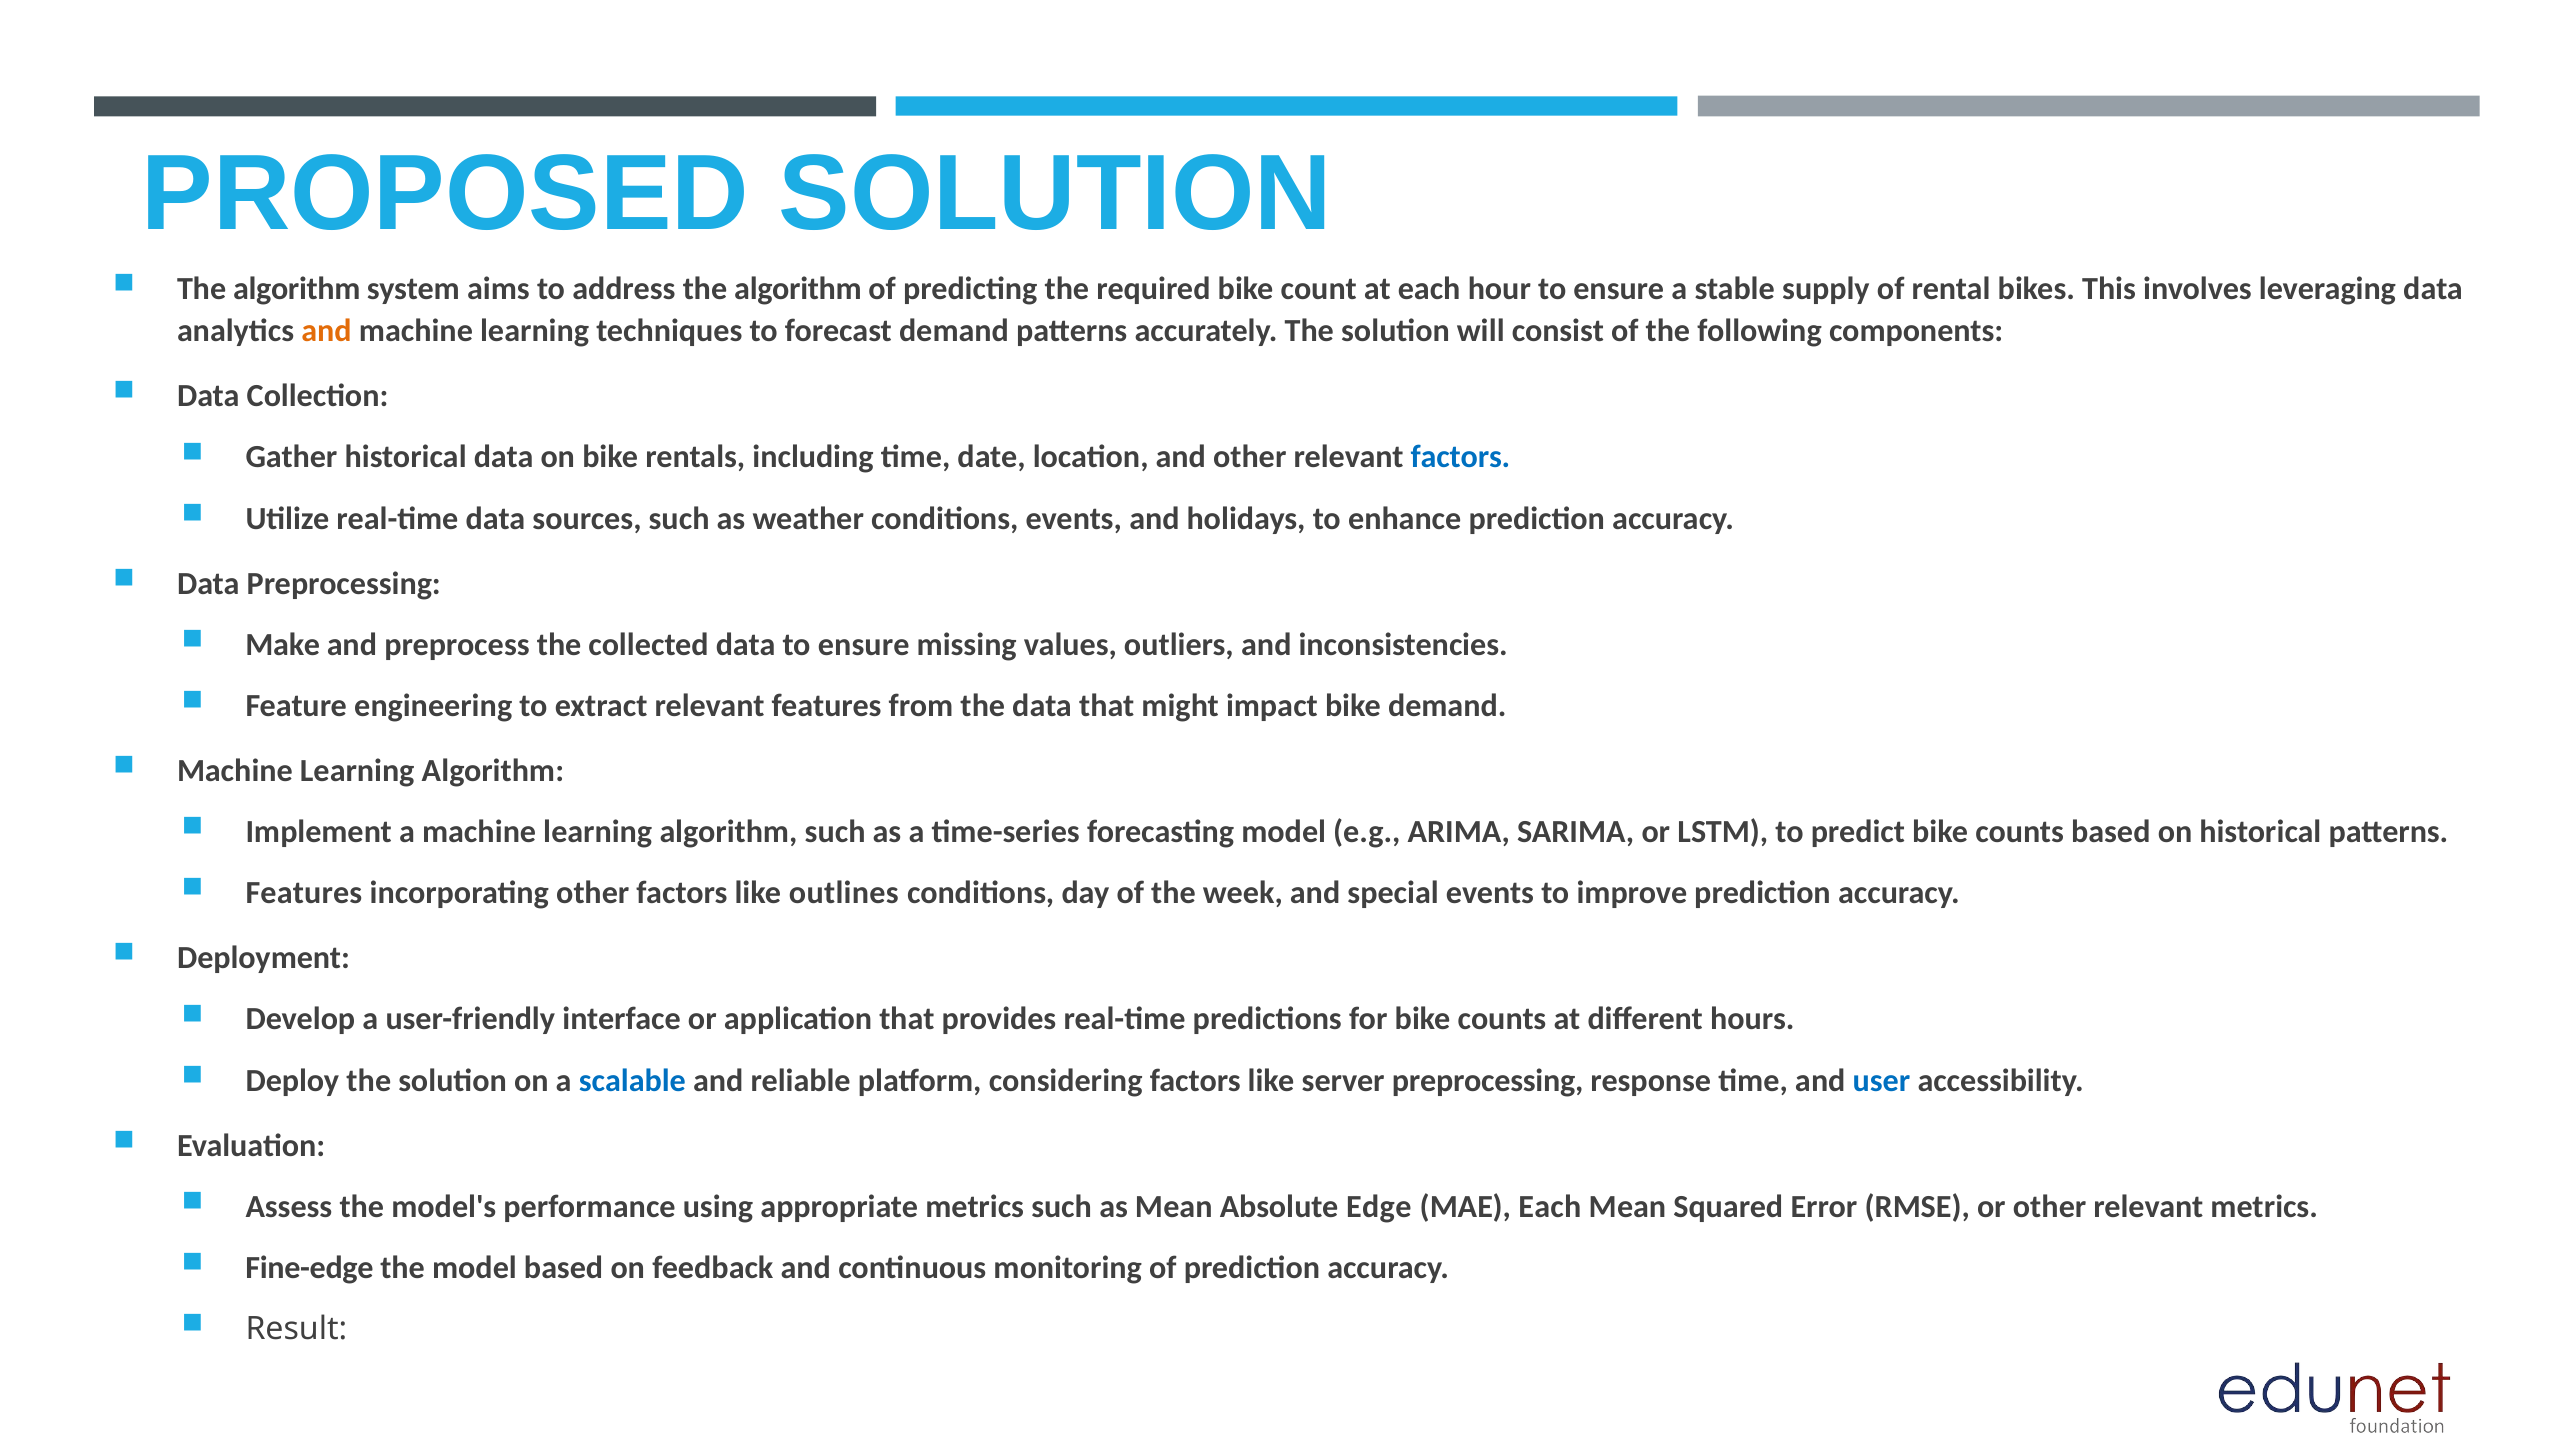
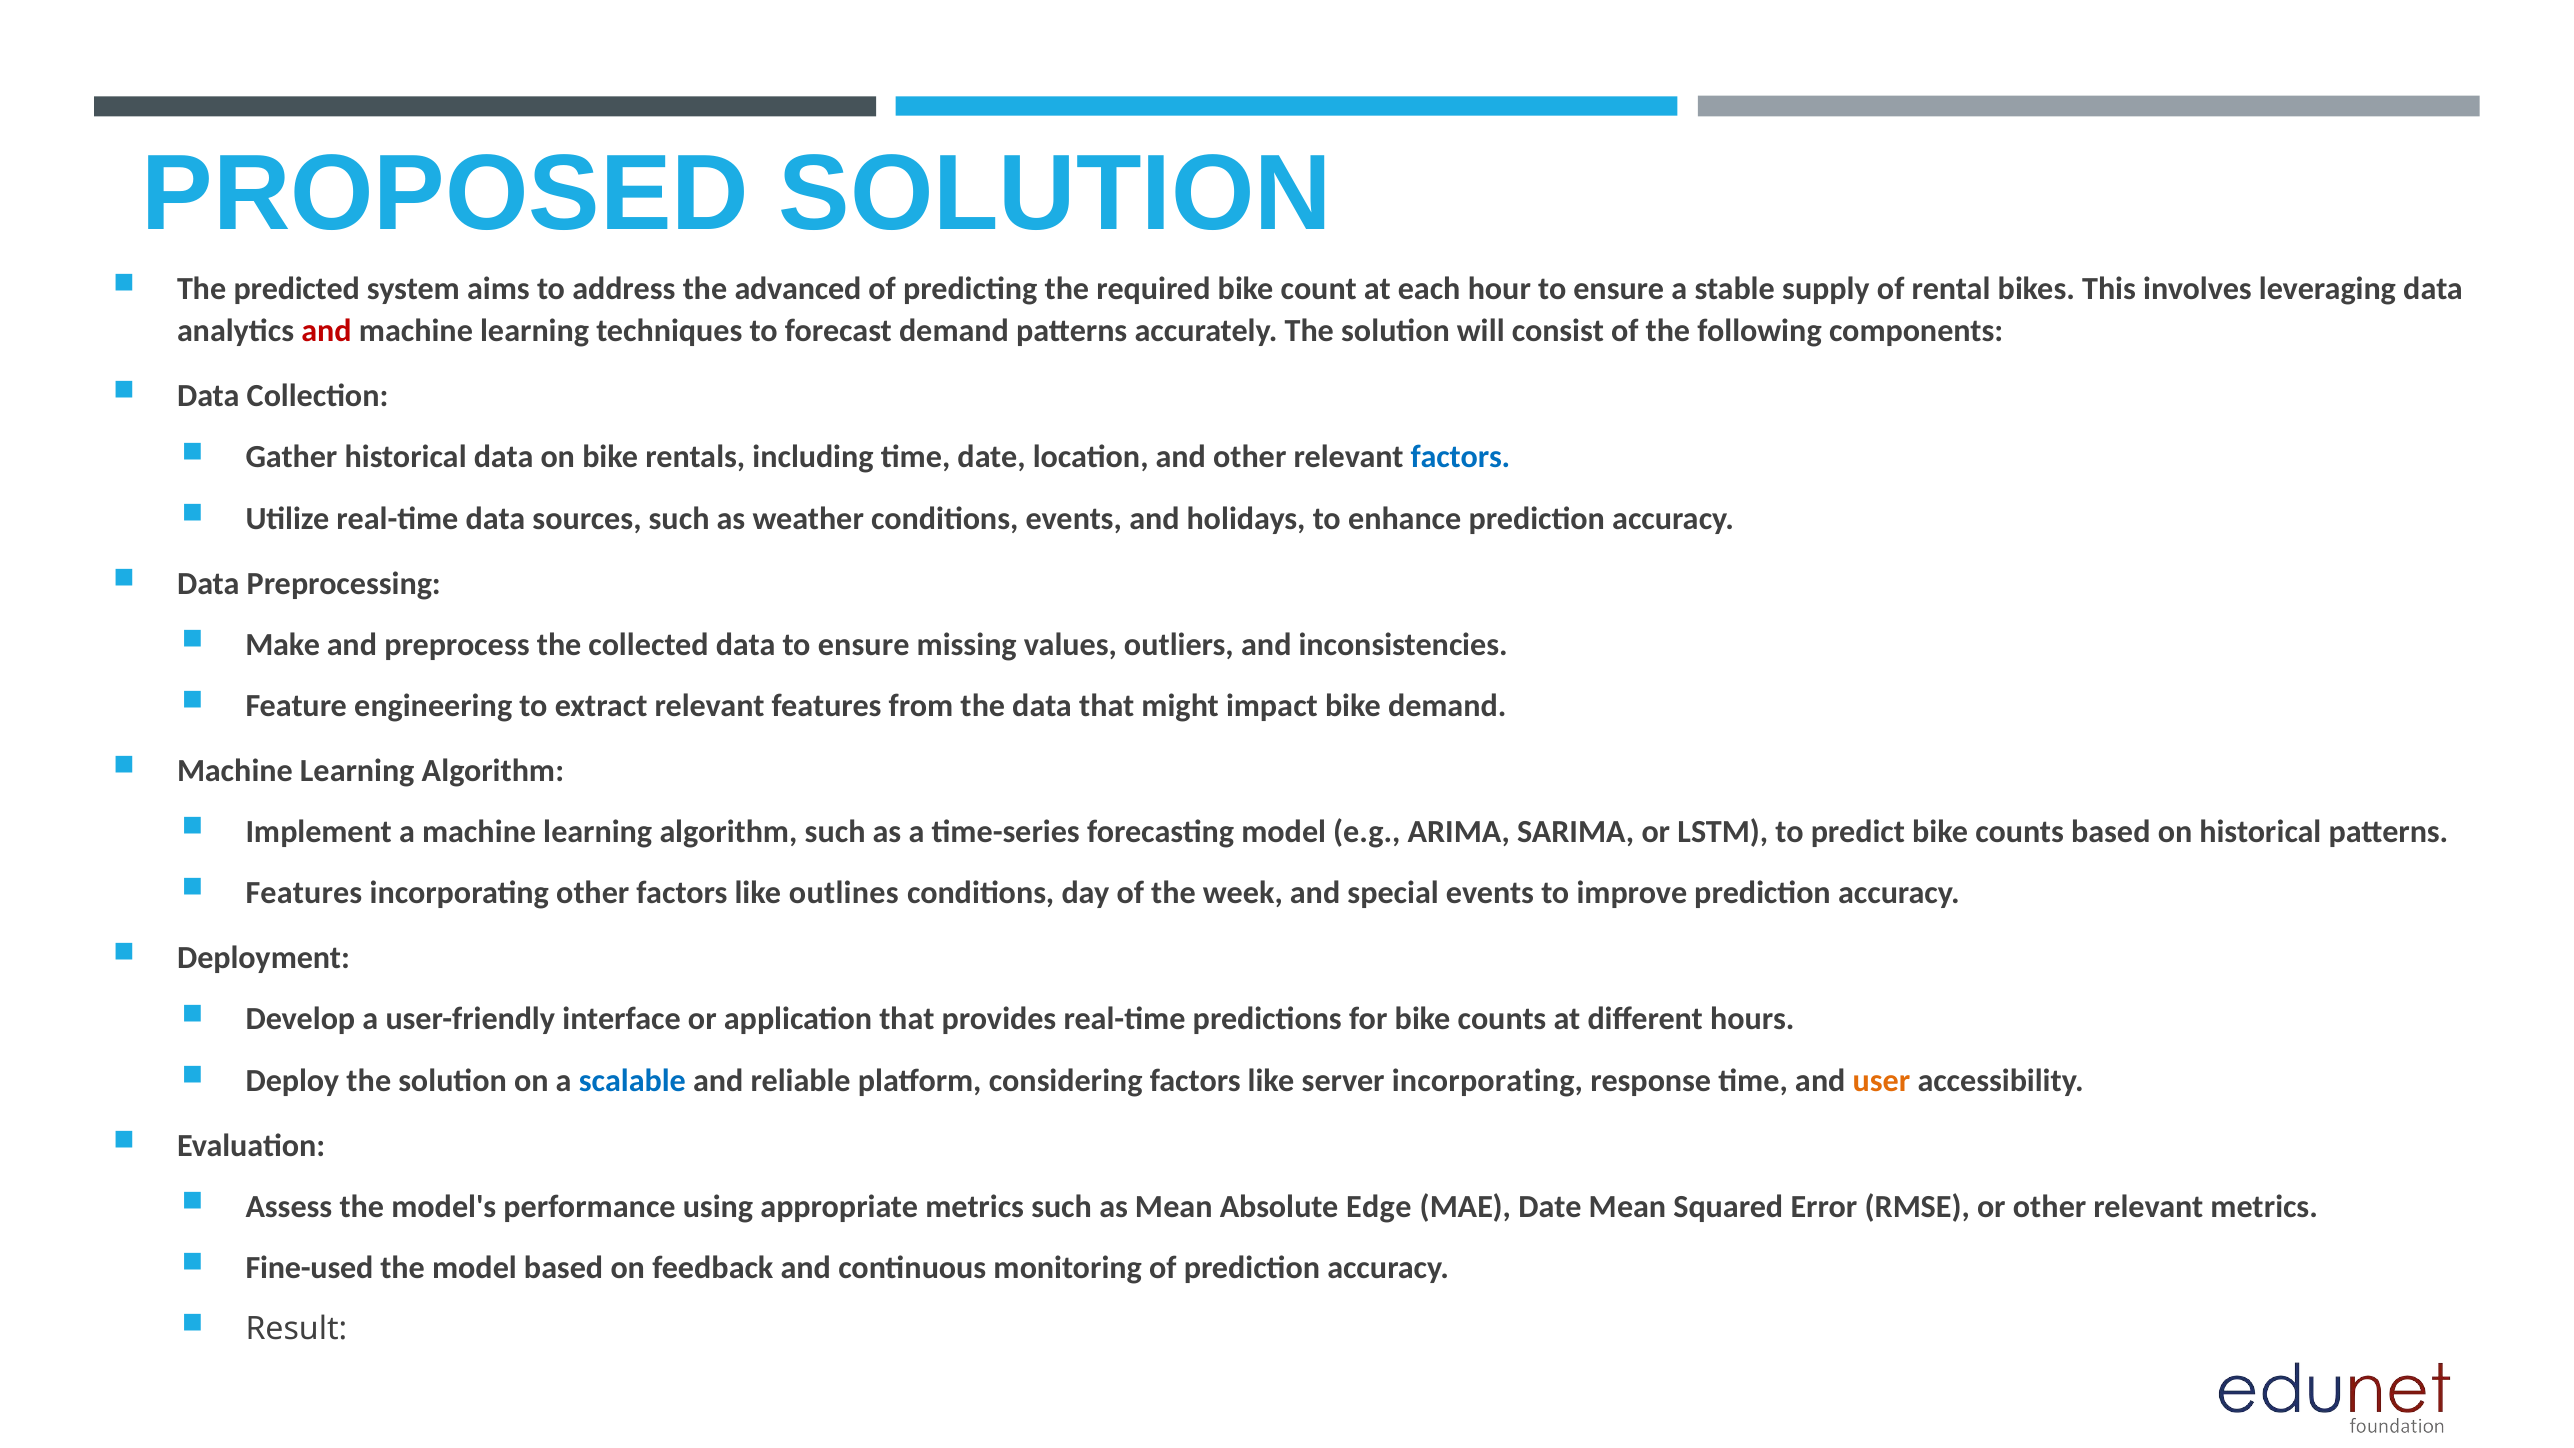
algorithm at (297, 289): algorithm -> predicted
address the algorithm: algorithm -> advanced
and at (326, 331) colour: orange -> red
server preprocessing: preprocessing -> incorporating
user colour: blue -> orange
MAE Each: Each -> Date
Fine-edge: Fine-edge -> Fine-used
